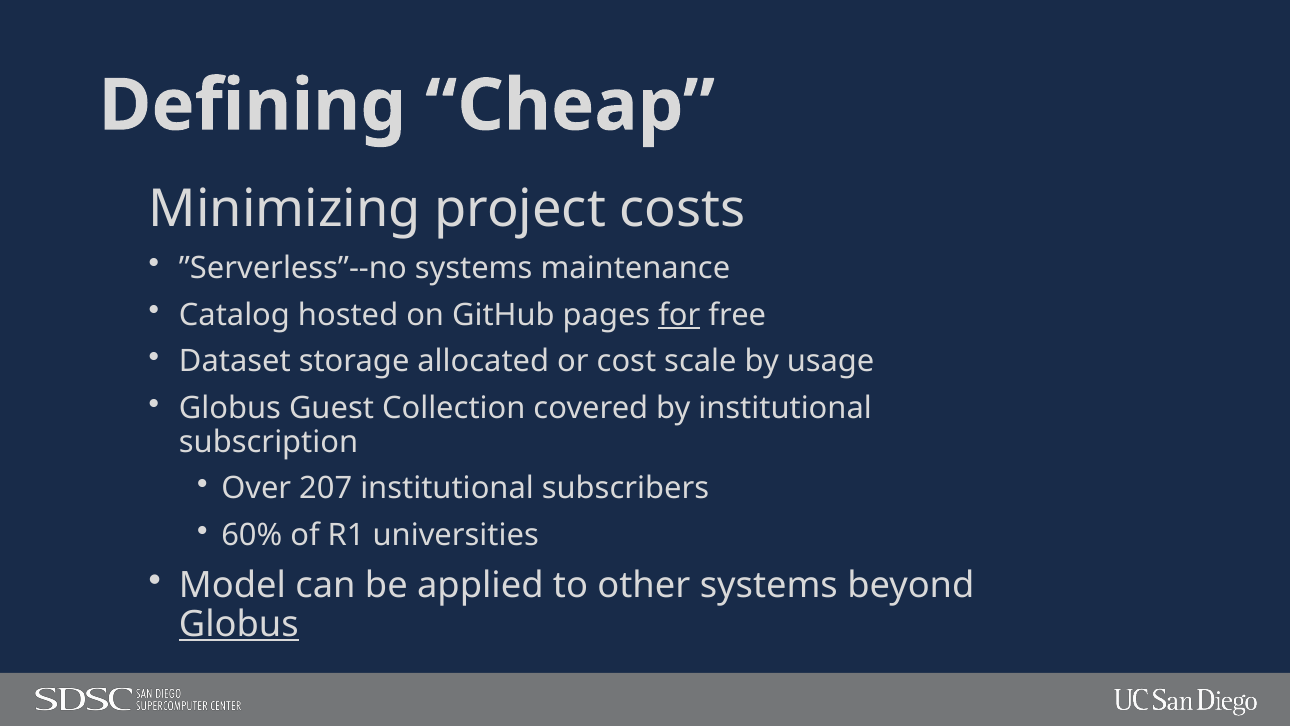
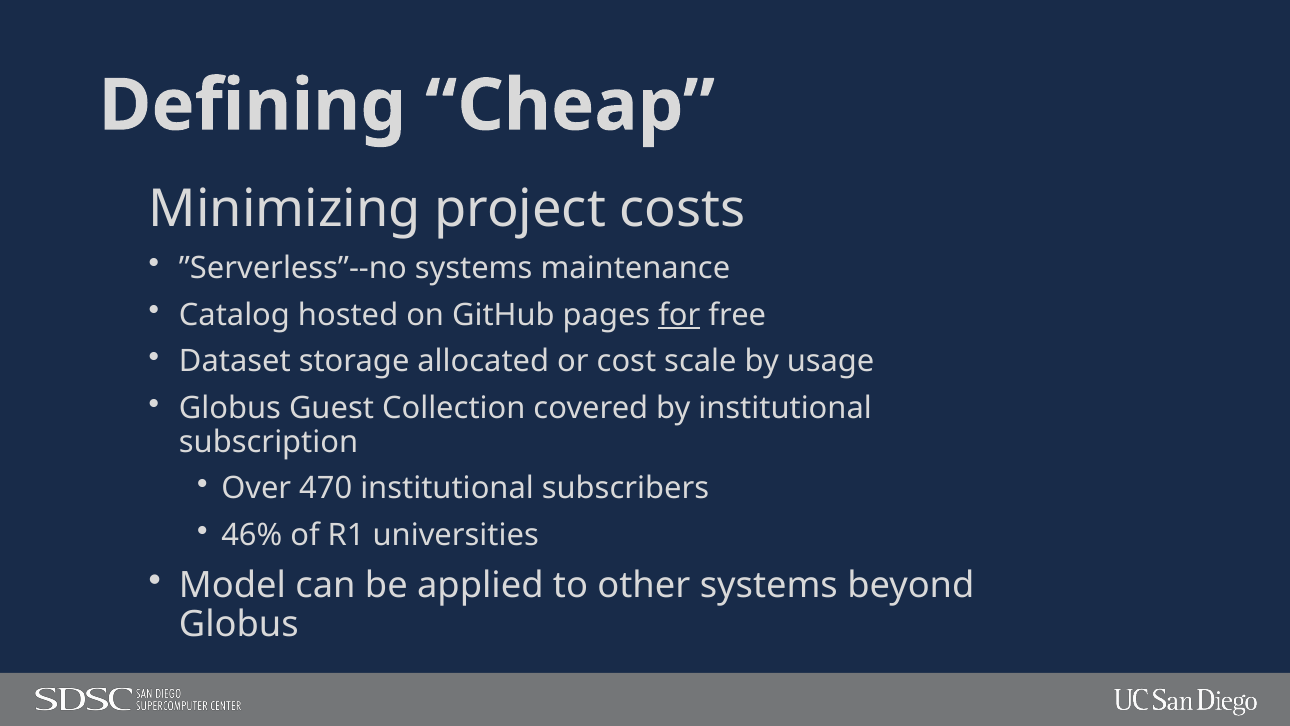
207: 207 -> 470
60%: 60% -> 46%
Globus at (239, 624) underline: present -> none
